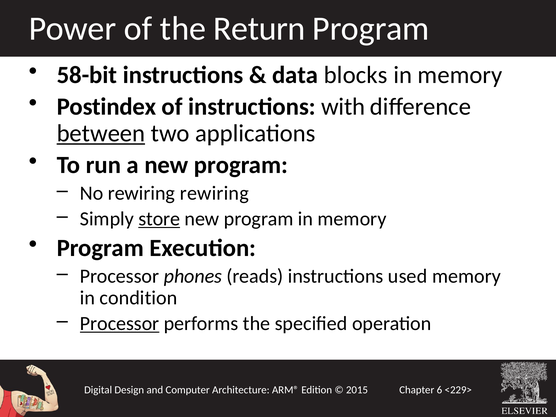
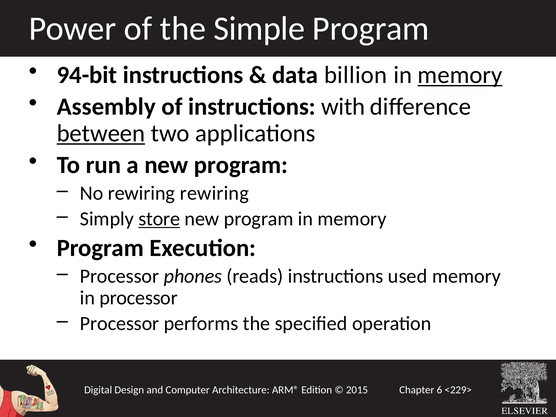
Return: Return -> Simple
58-bit: 58-bit -> 94-bit
blocks: blocks -> billion
memory at (460, 75) underline: none -> present
Postindex: Postindex -> Assembly
in condition: condition -> processor
Processor at (120, 324) underline: present -> none
